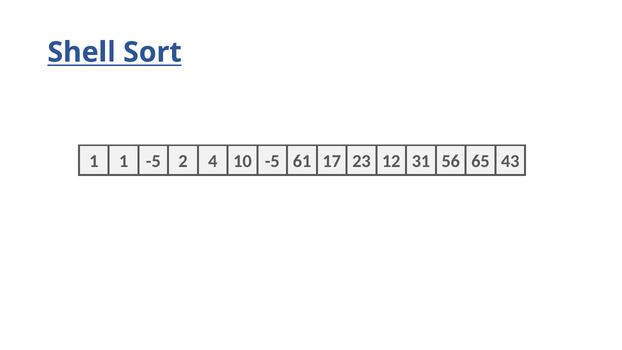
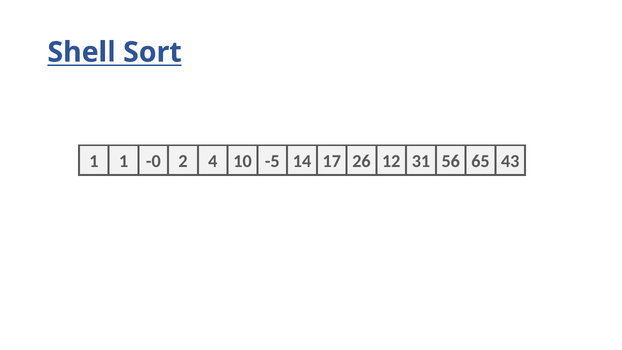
1 -5: -5 -> -0
61: 61 -> 14
23: 23 -> 26
